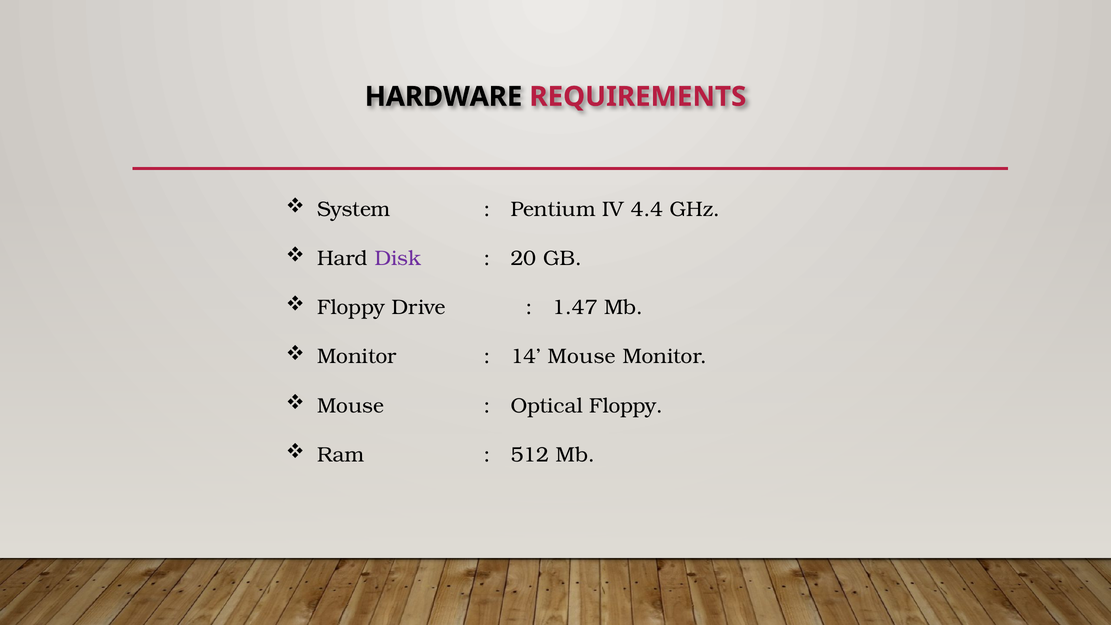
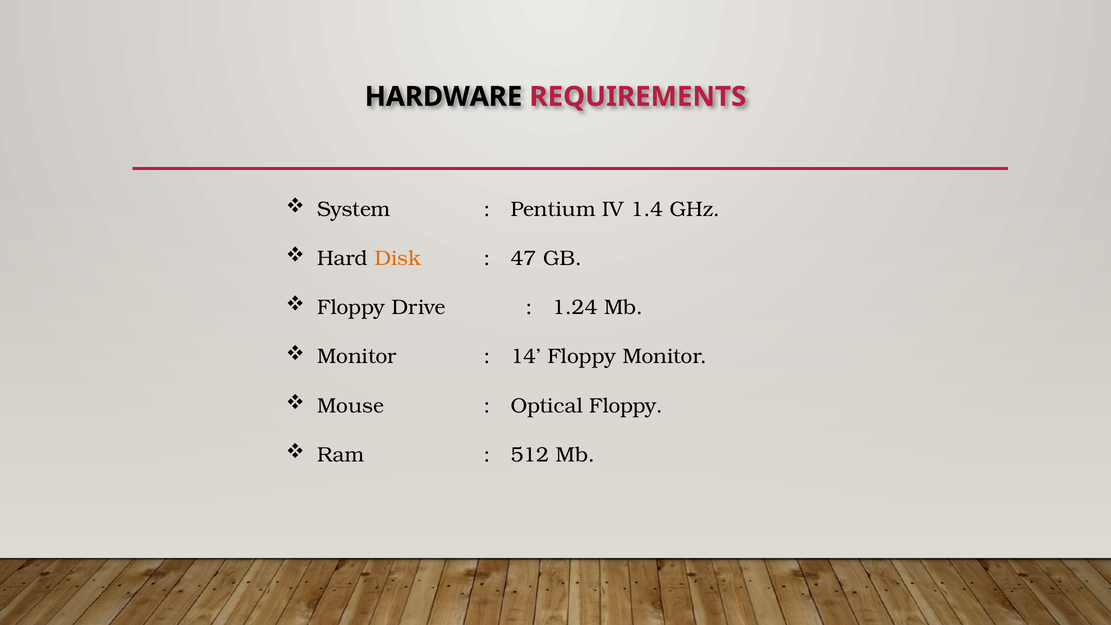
4.4: 4.4 -> 1.4
Disk colour: purple -> orange
20: 20 -> 47
1.47: 1.47 -> 1.24
14 Mouse: Mouse -> Floppy
